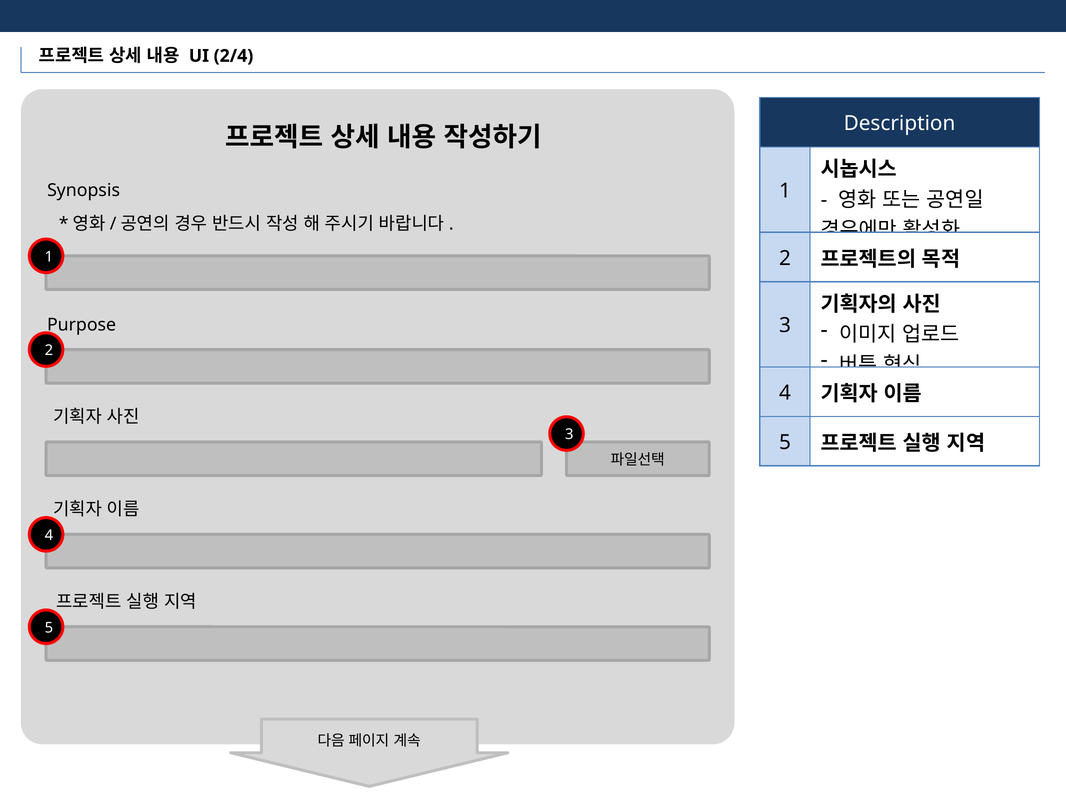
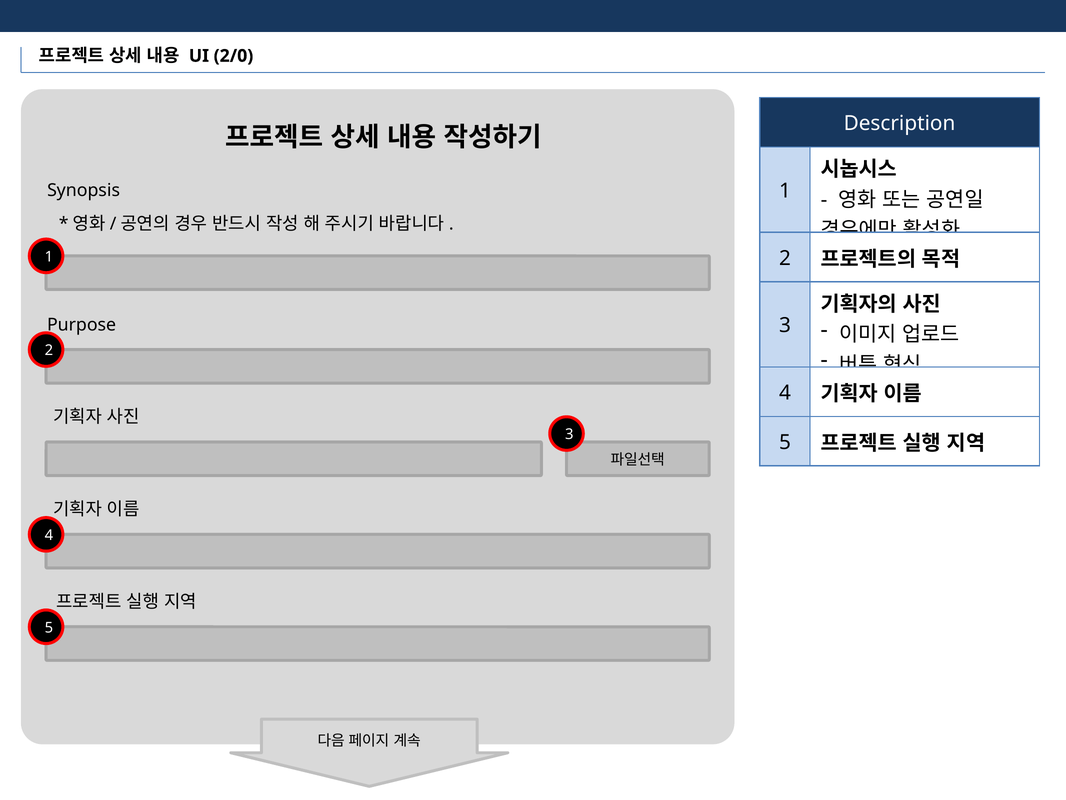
2/4: 2/4 -> 2/0
